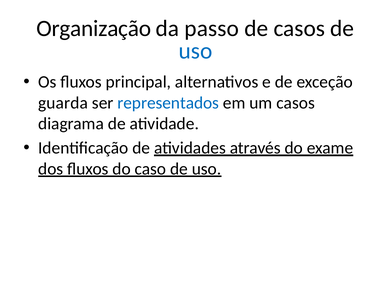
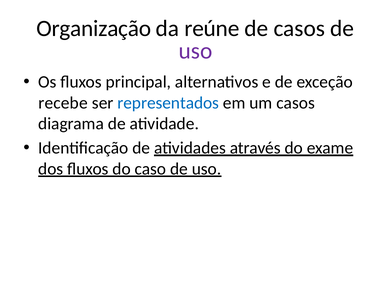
passo: passo -> reúne
uso at (196, 51) colour: blue -> purple
guarda: guarda -> recebe
